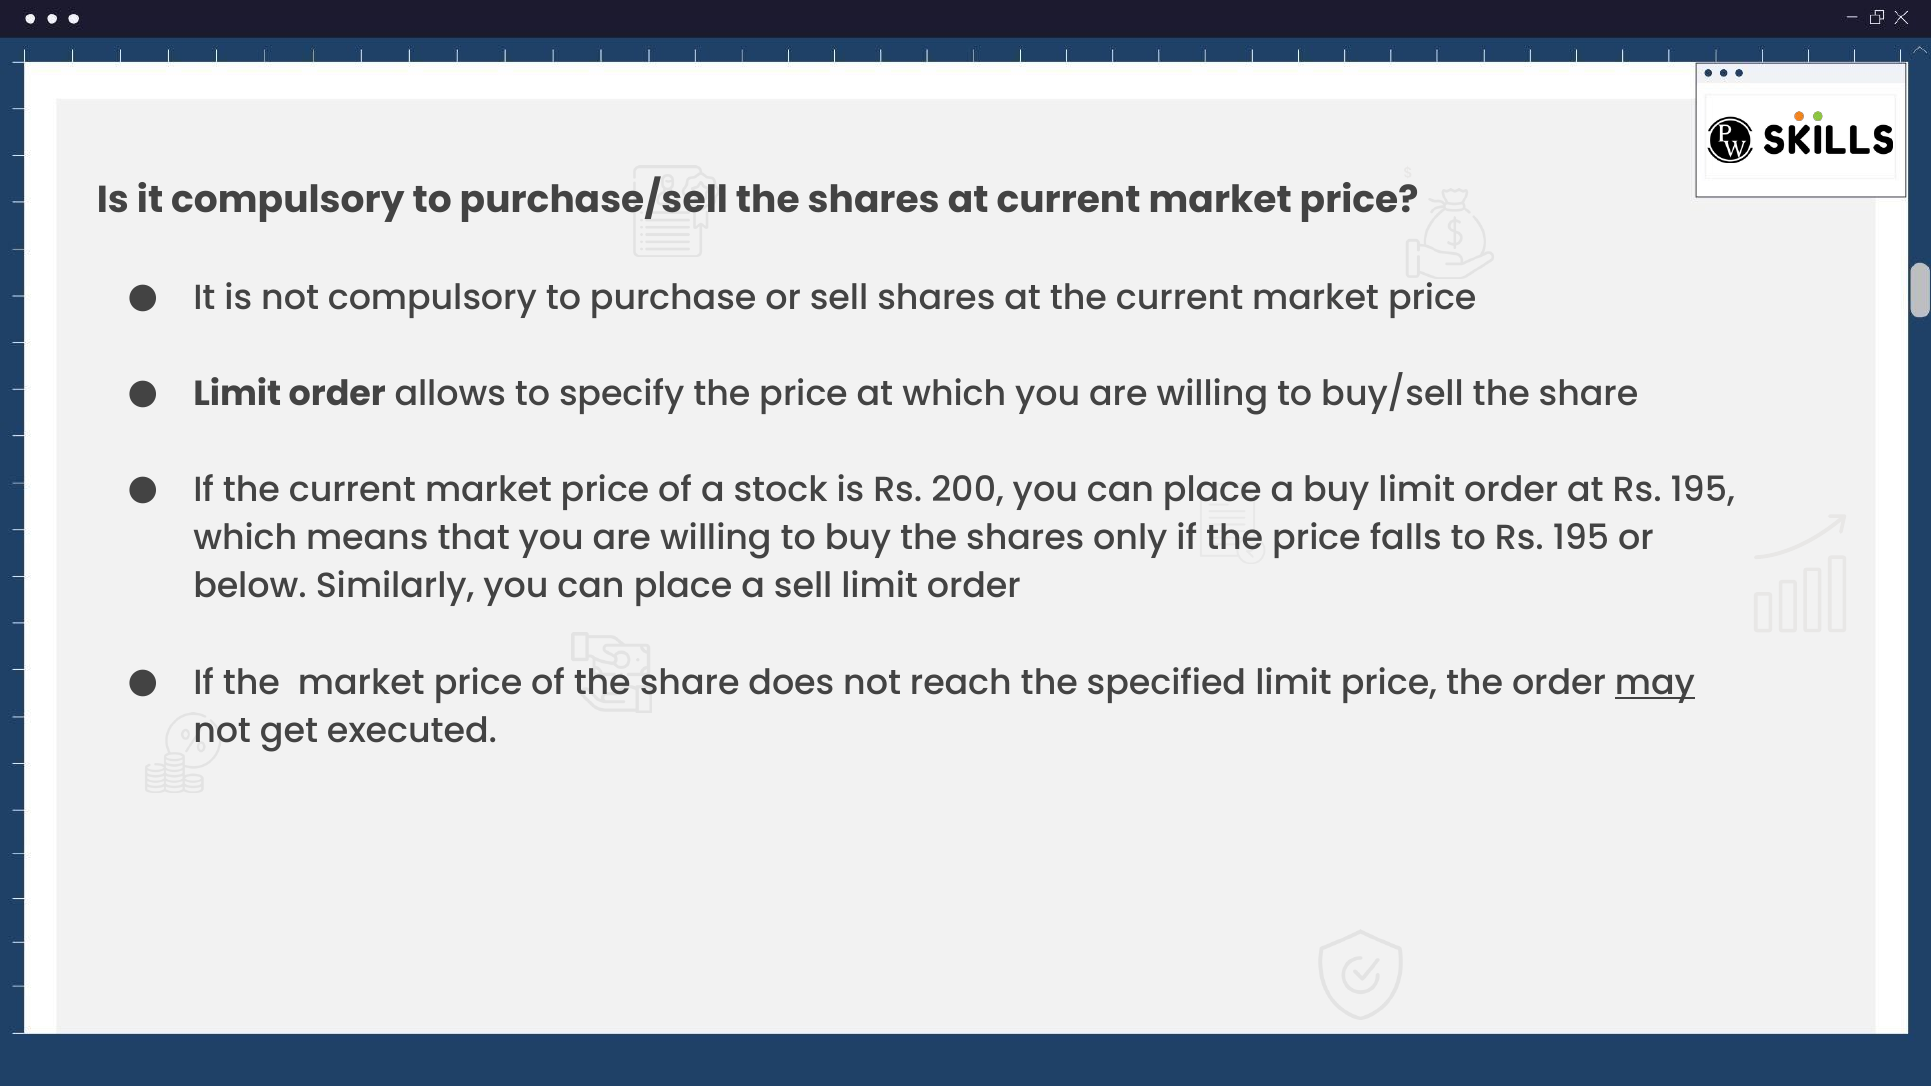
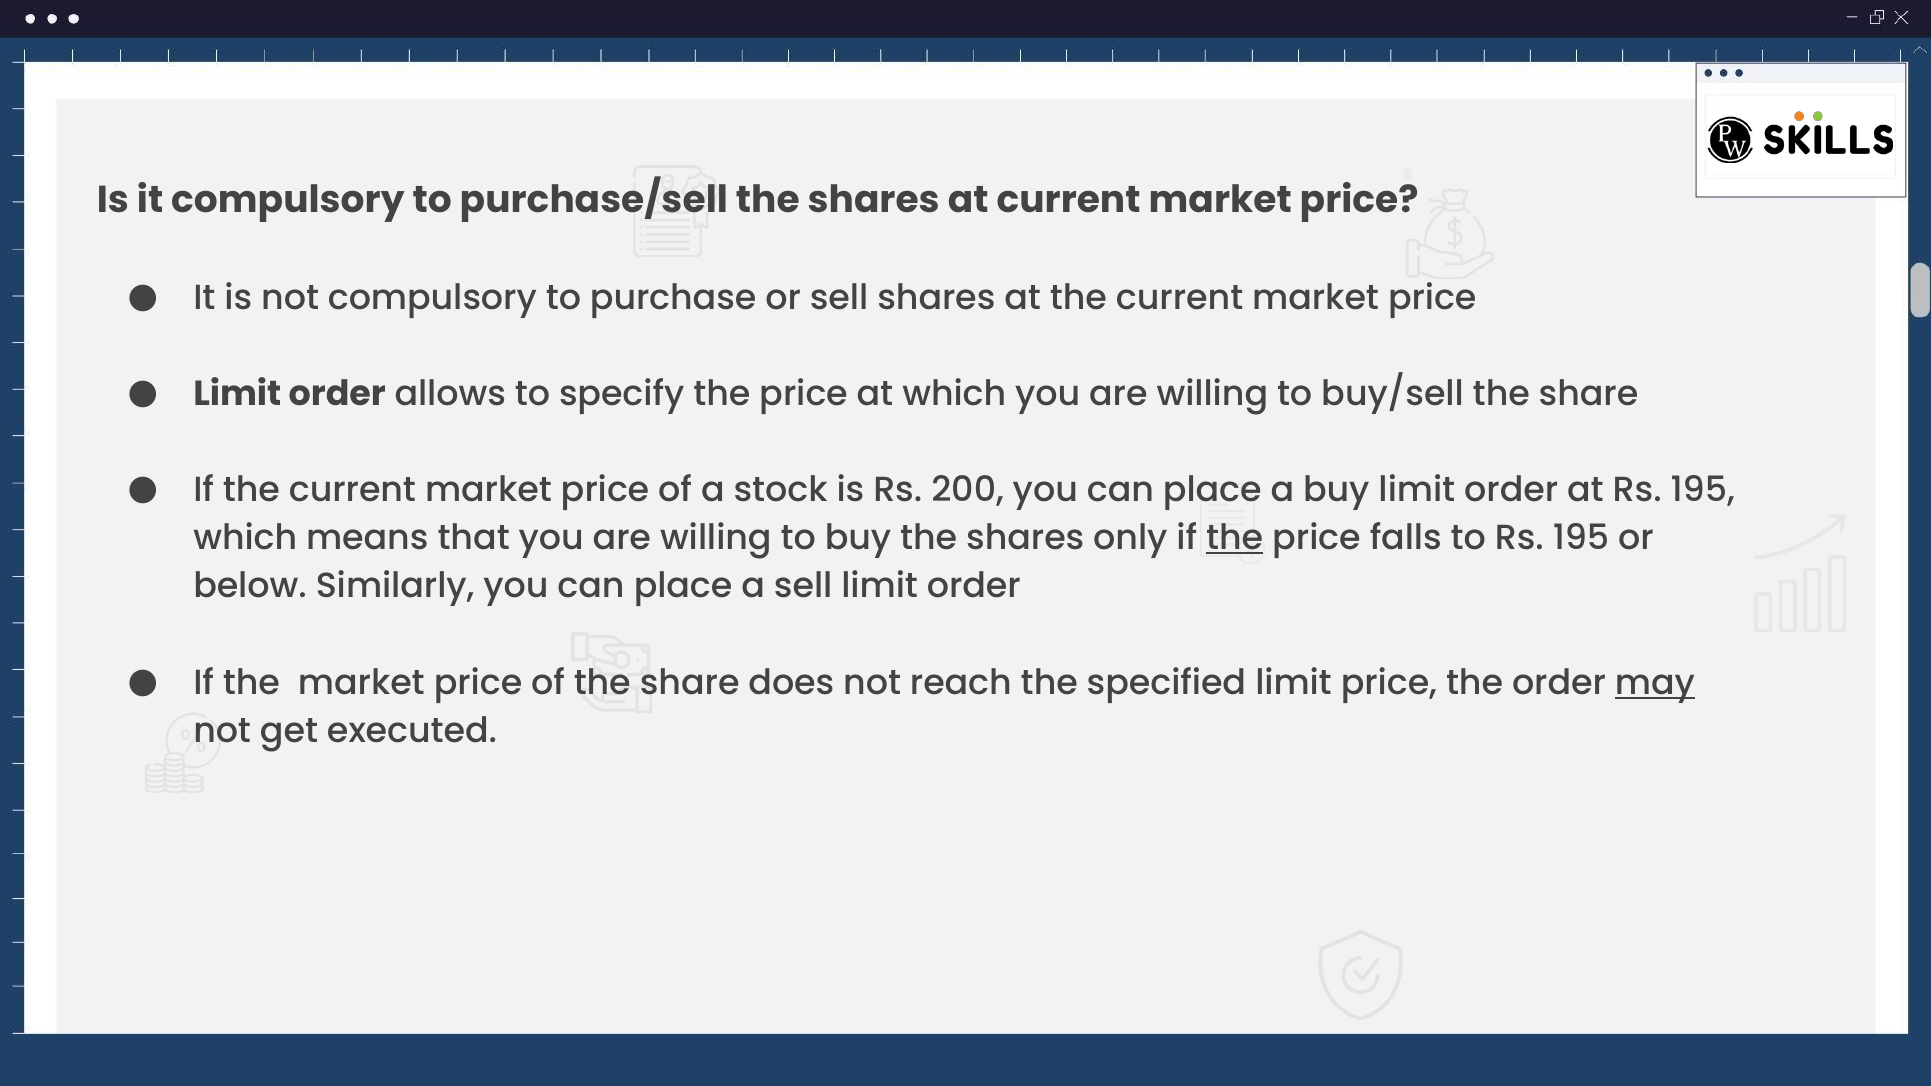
the at (1235, 538) underline: none -> present
